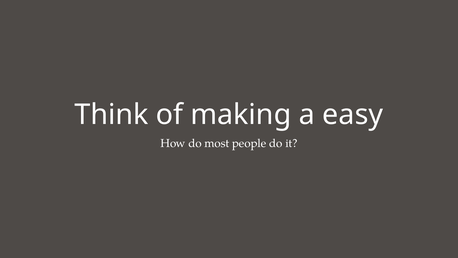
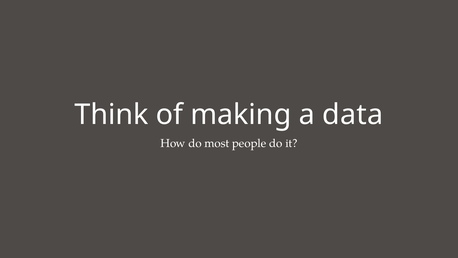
easy: easy -> data
